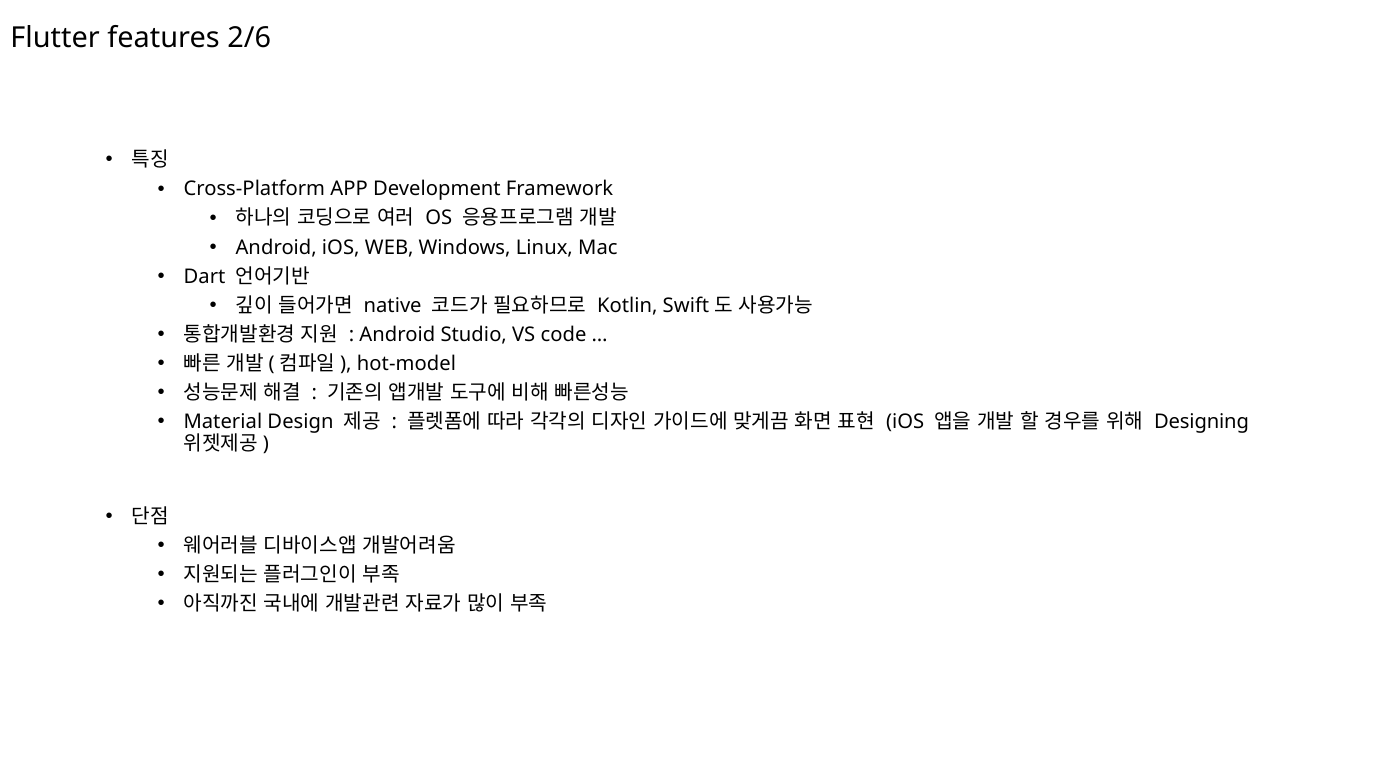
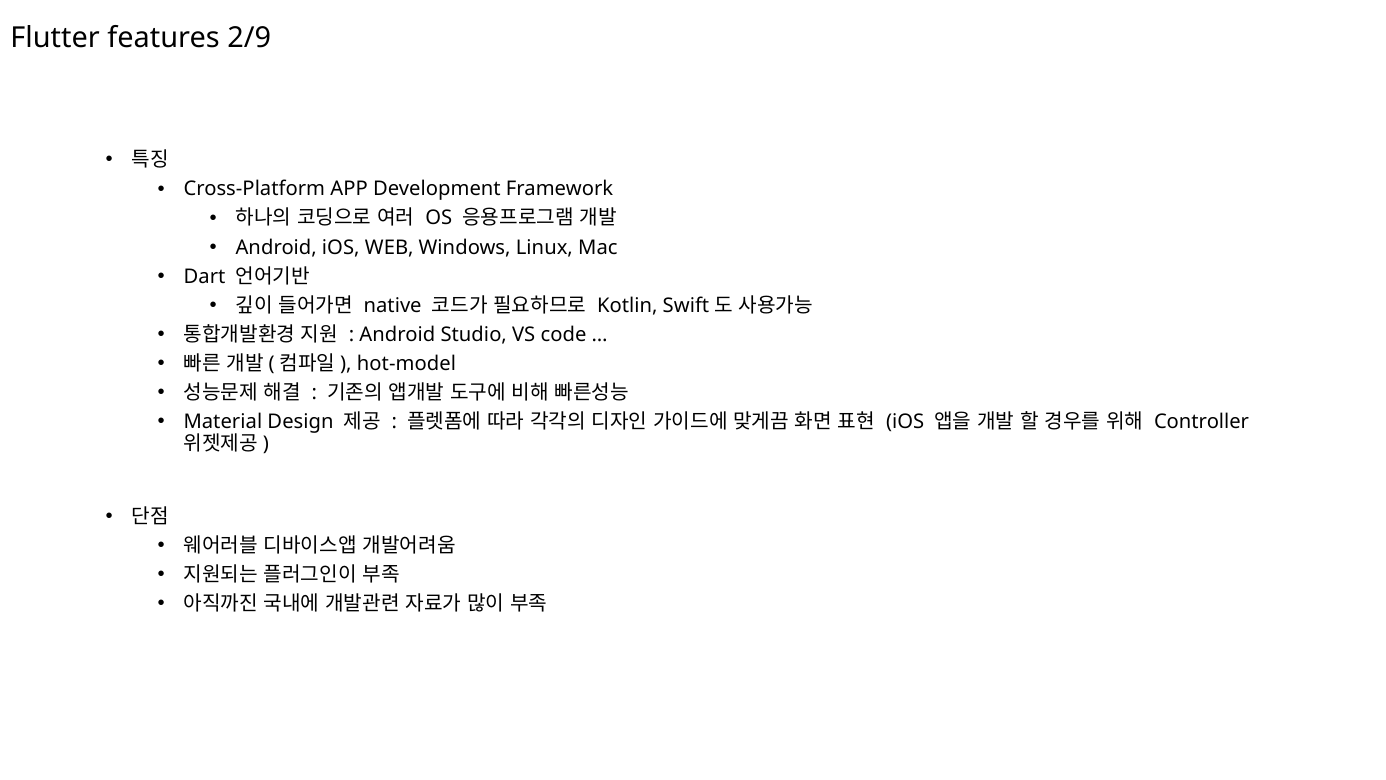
2/6: 2/6 -> 2/9
Designing: Designing -> Controller
